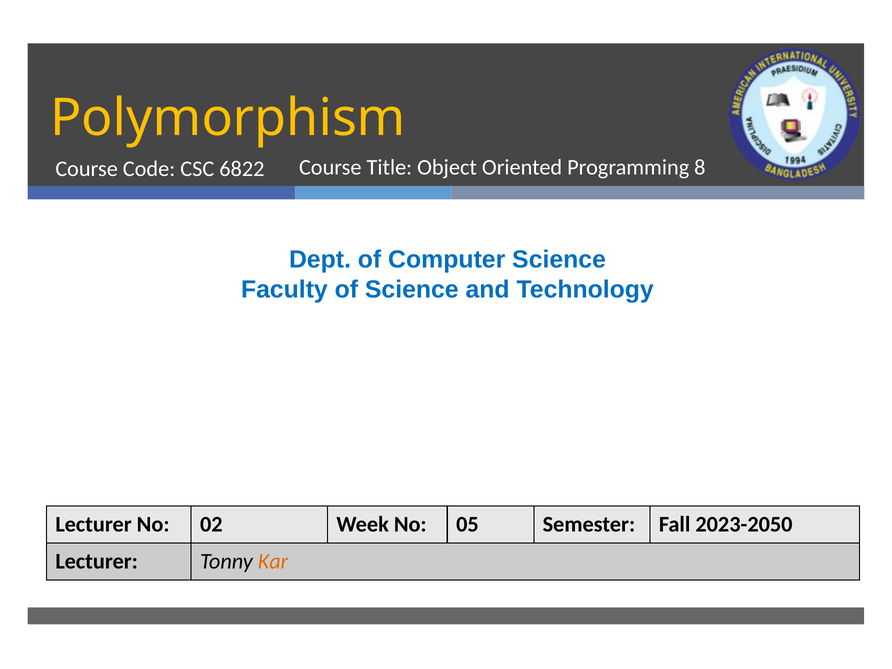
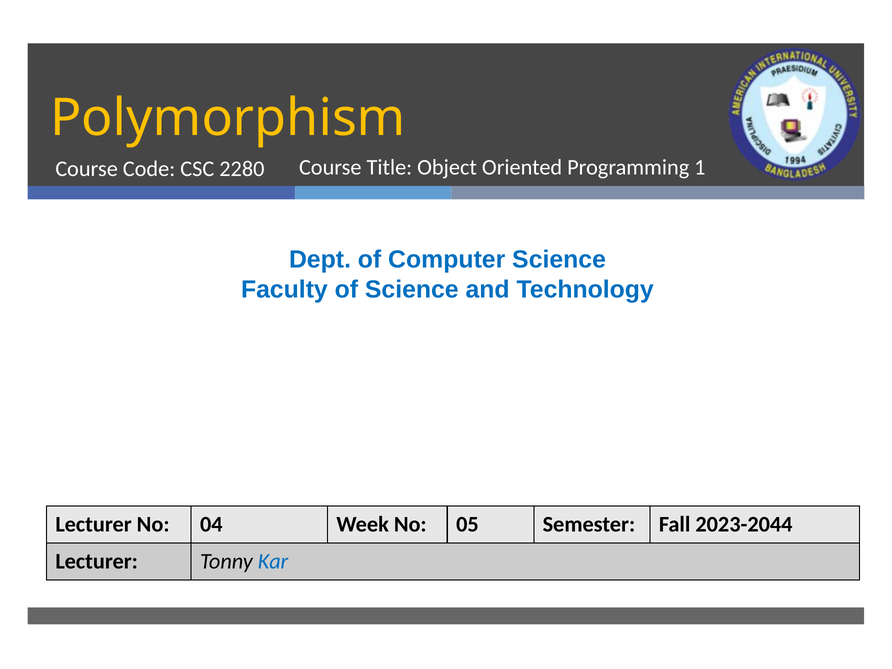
8: 8 -> 1
6822: 6822 -> 2280
02: 02 -> 04
2023-2050: 2023-2050 -> 2023-2044
Kar colour: orange -> blue
